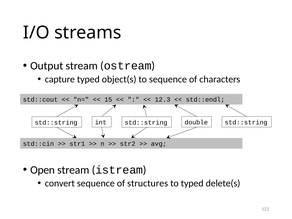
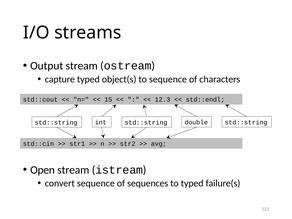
structures: structures -> sequences
delete(s: delete(s -> failure(s
